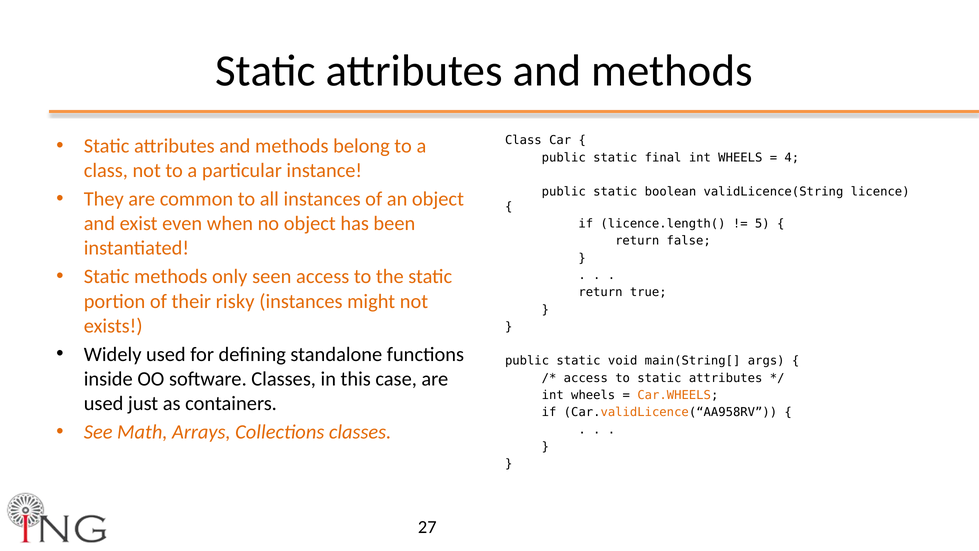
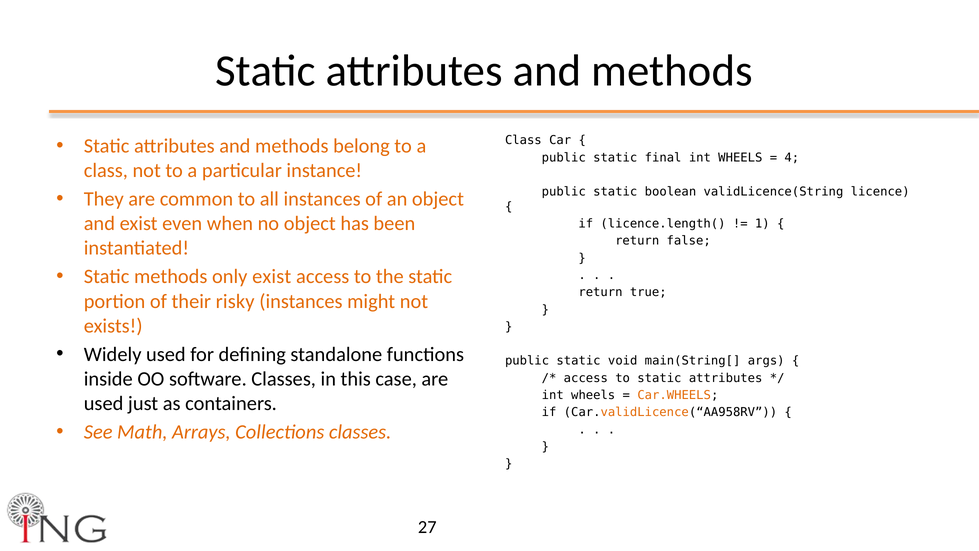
5: 5 -> 1
only seen: seen -> exist
